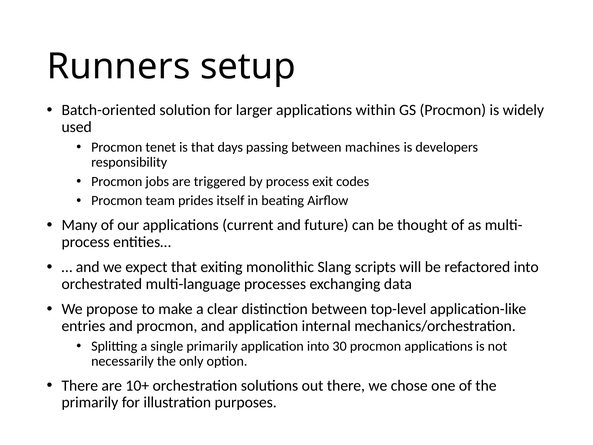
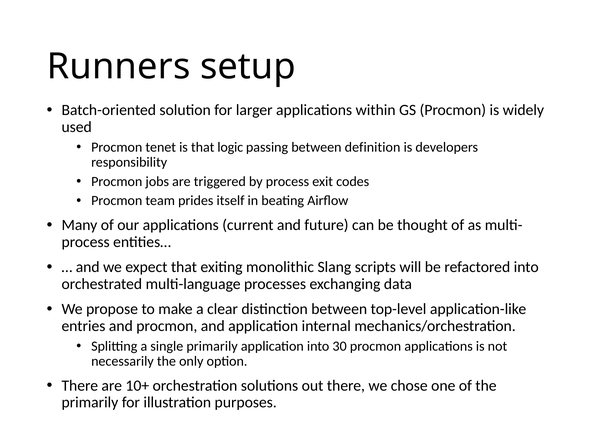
days: days -> logic
machines: machines -> definition
